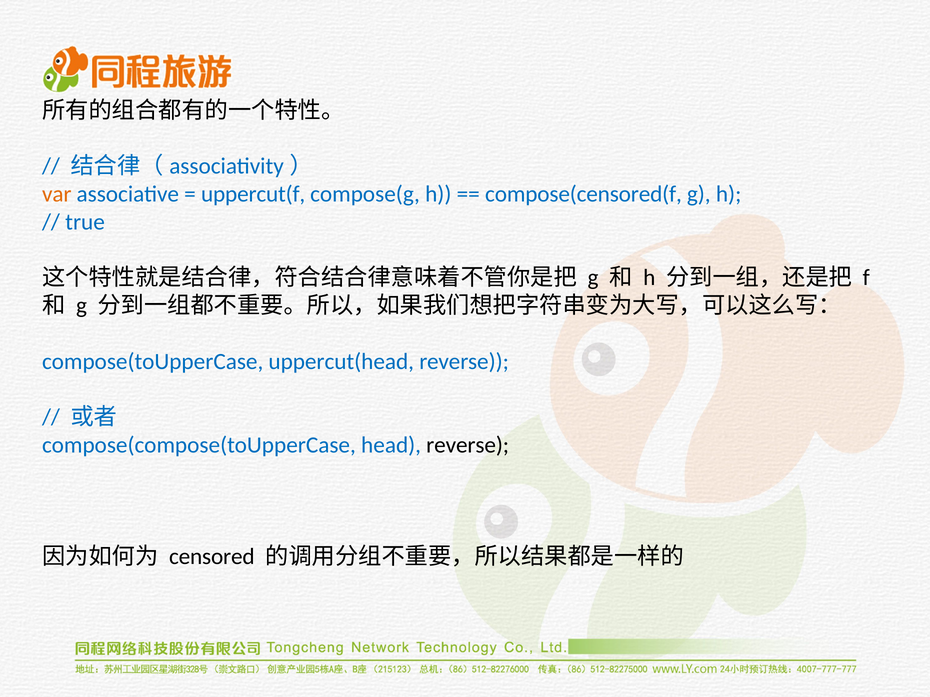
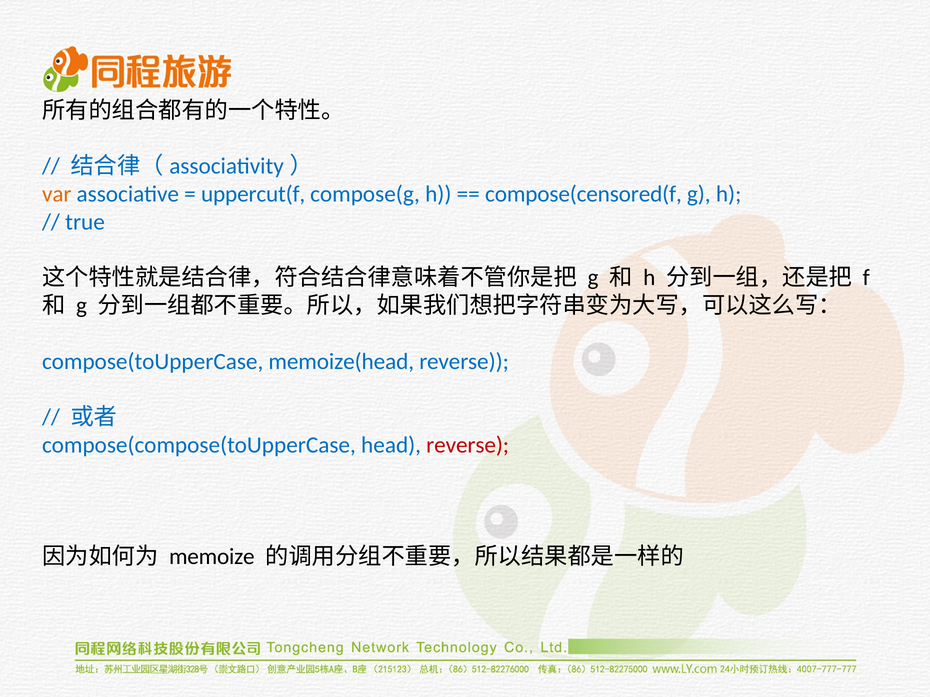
uppercut(head: uppercut(head -> memoize(head
reverse at (468, 445) colour: black -> red
censored: censored -> memoize
